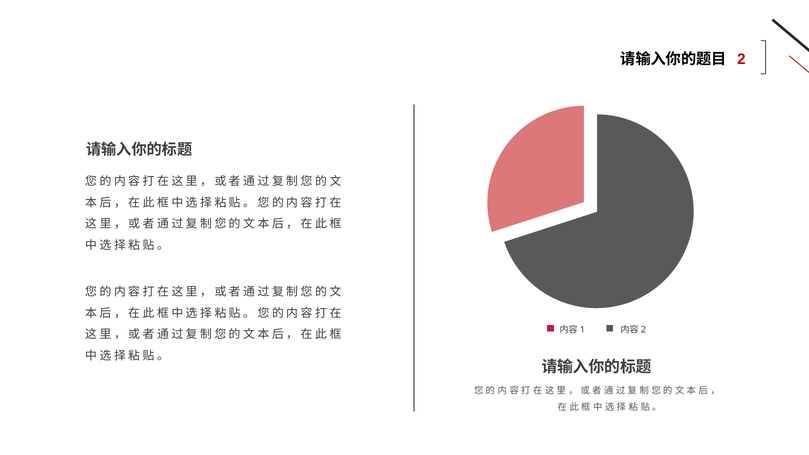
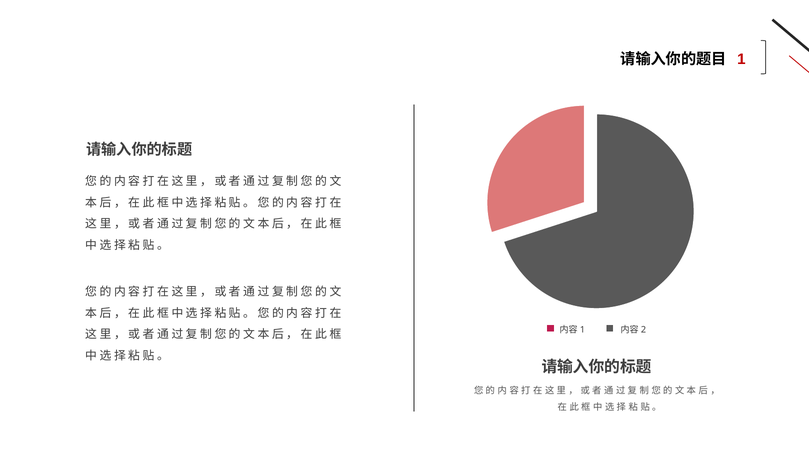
2: 2 -> 1
